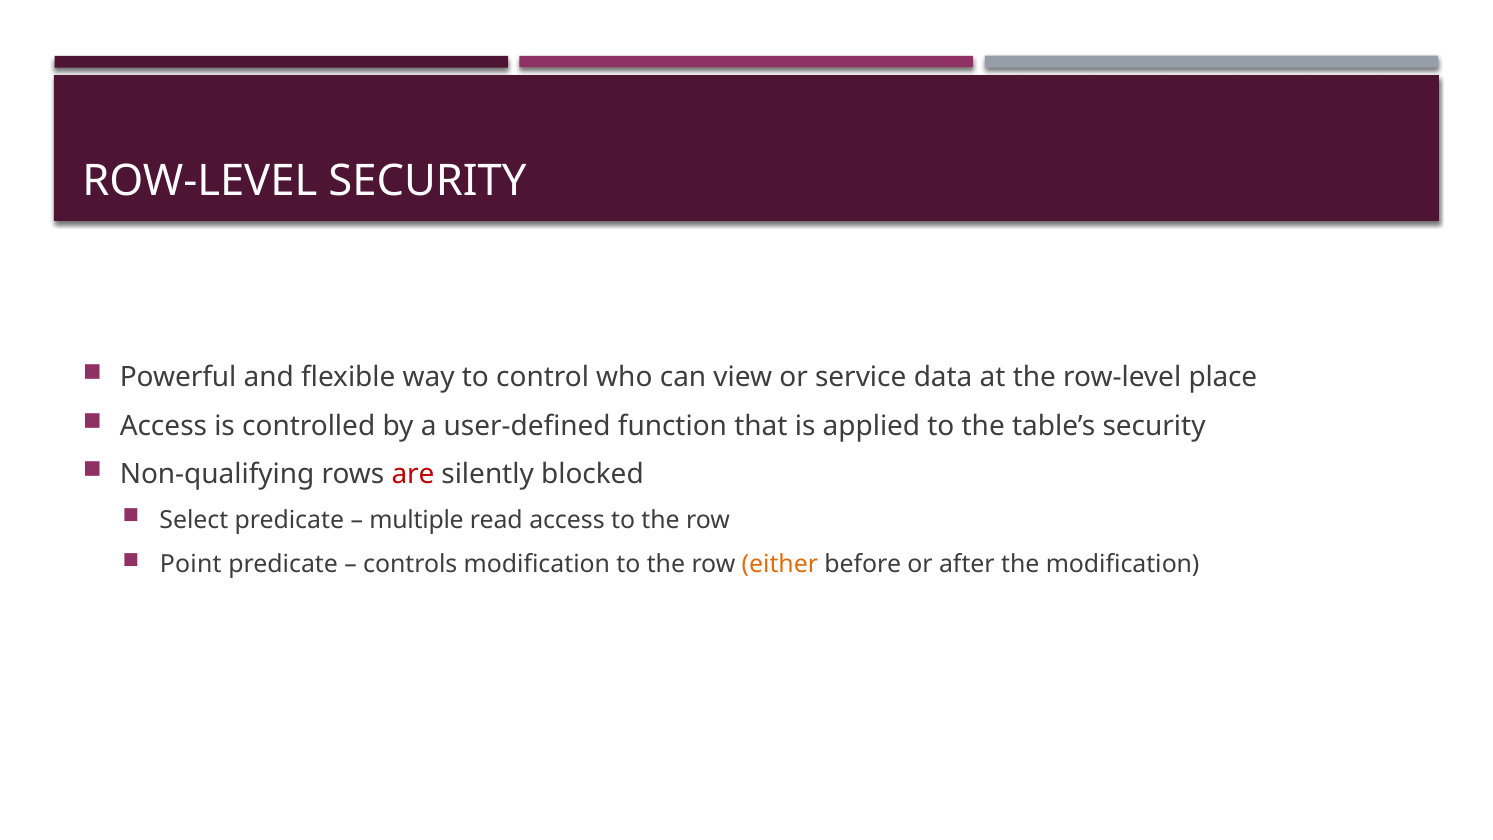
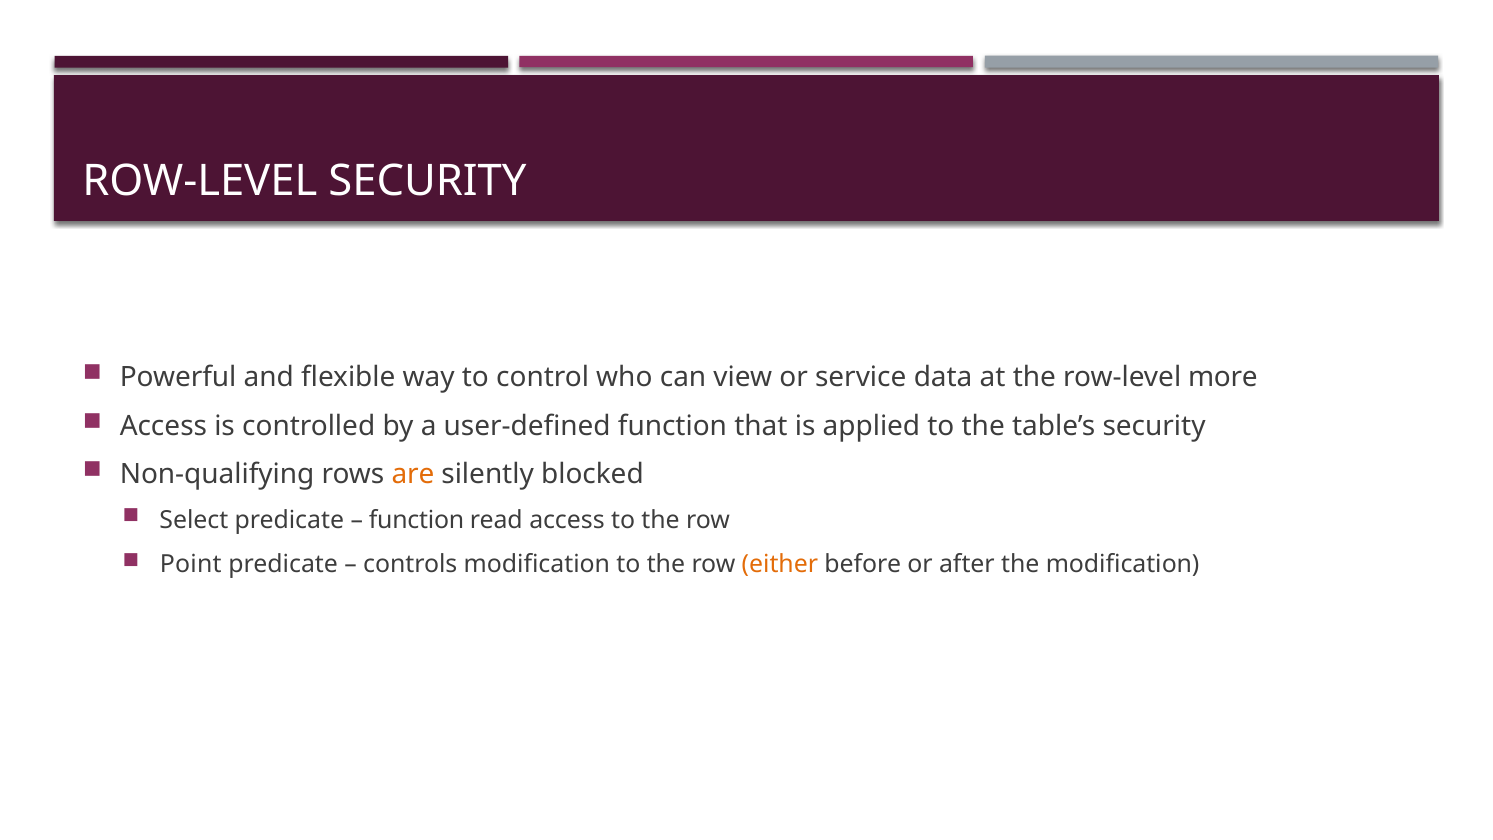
place: place -> more
are colour: red -> orange
multiple at (417, 520): multiple -> function
